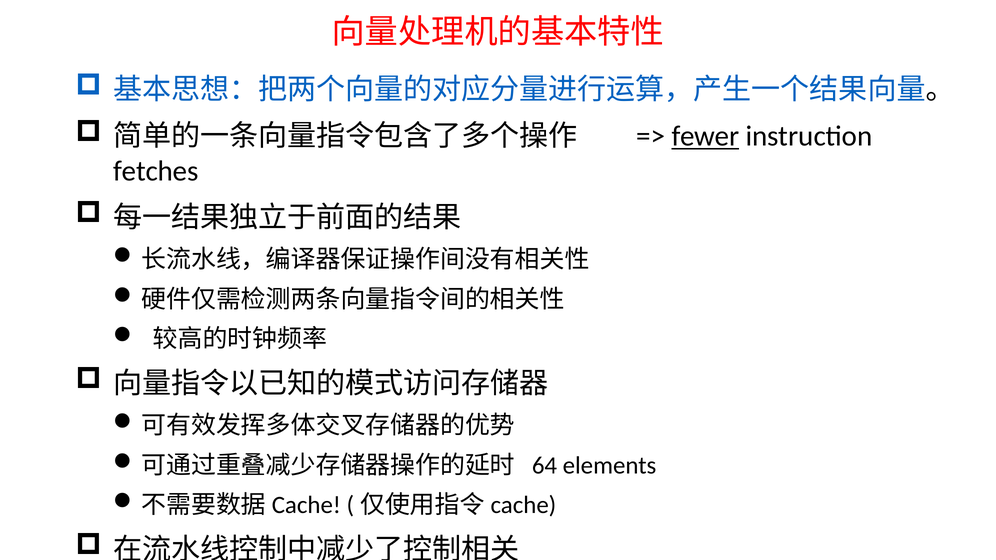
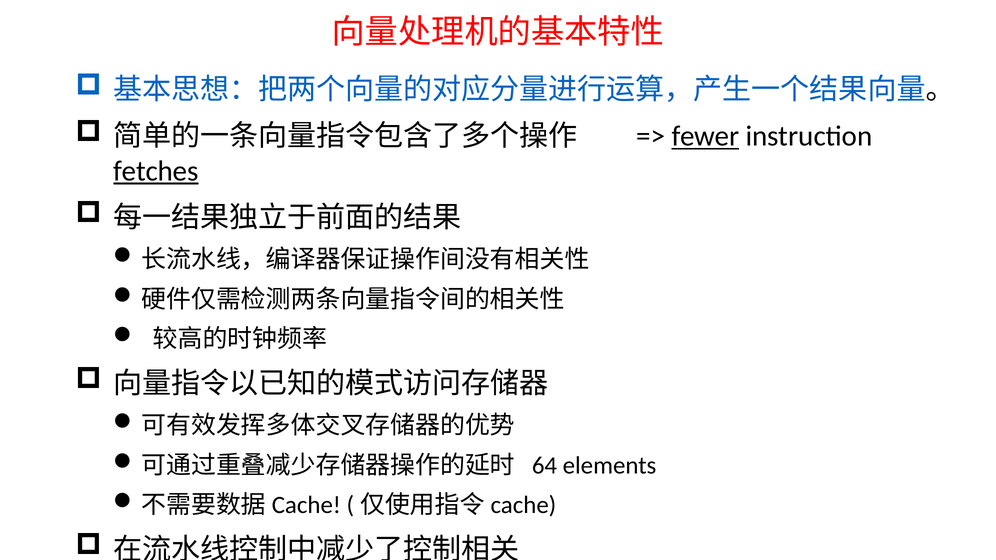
fetches underline: none -> present
